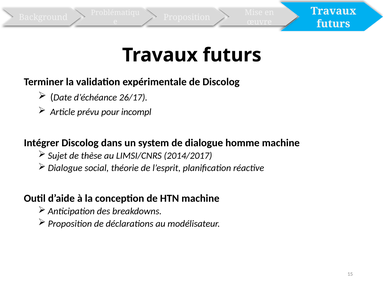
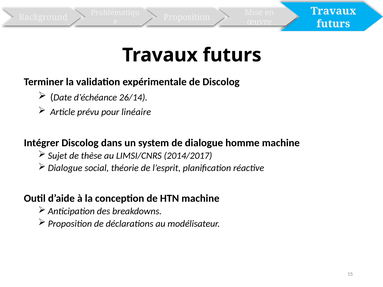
26/17: 26/17 -> 26/14
incompl: incompl -> linéaire
